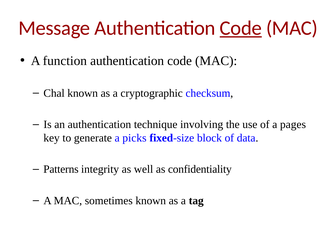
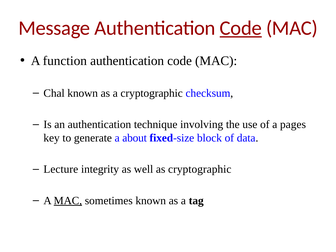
picks: picks -> about
Patterns: Patterns -> Lecture
as confidentiality: confidentiality -> cryptographic
MAC at (68, 201) underline: none -> present
